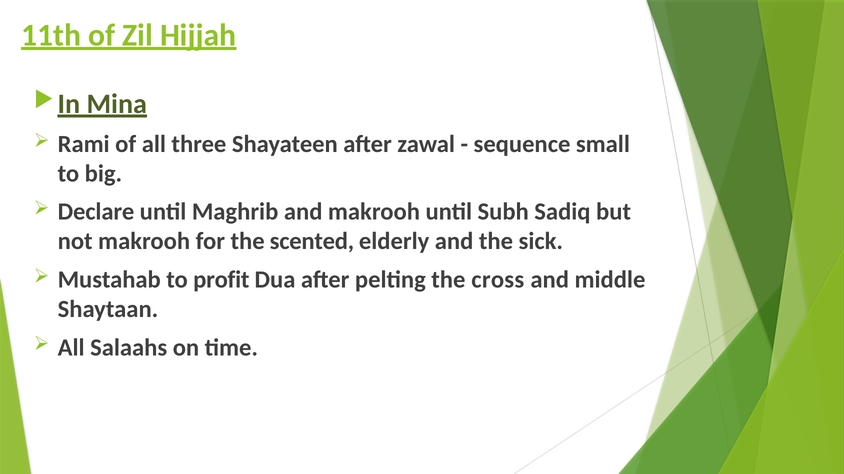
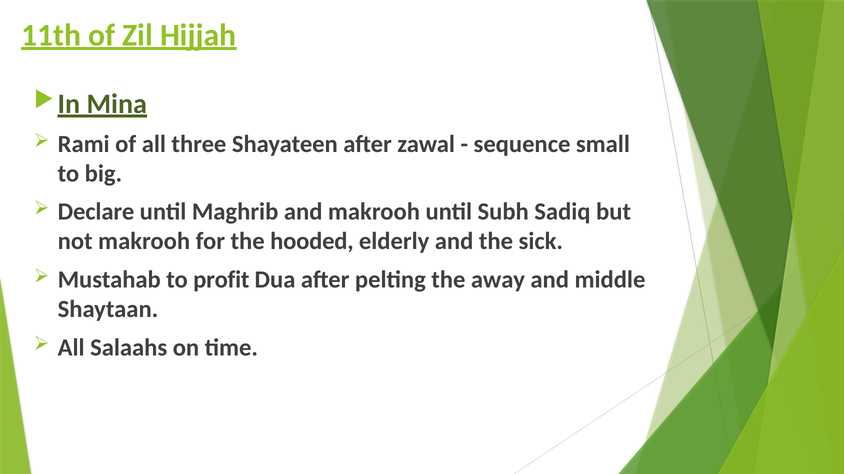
scented: scented -> hooded
cross: cross -> away
